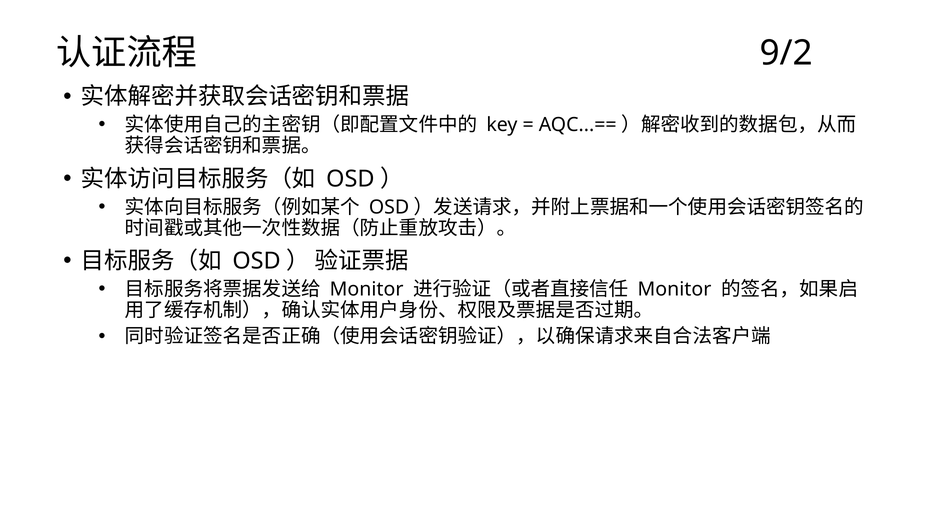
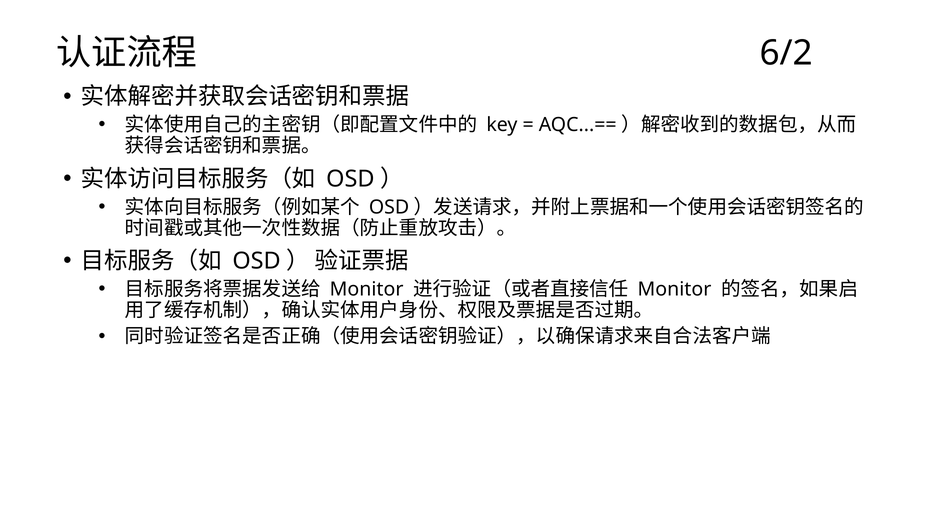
9/2: 9/2 -> 6/2
